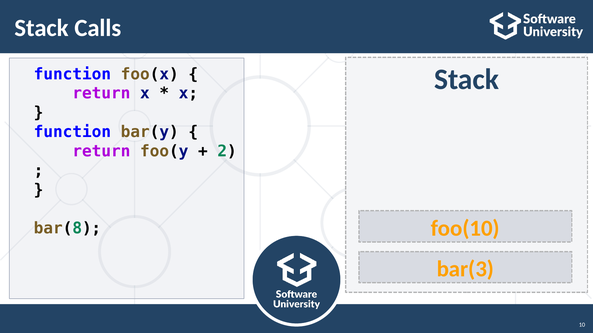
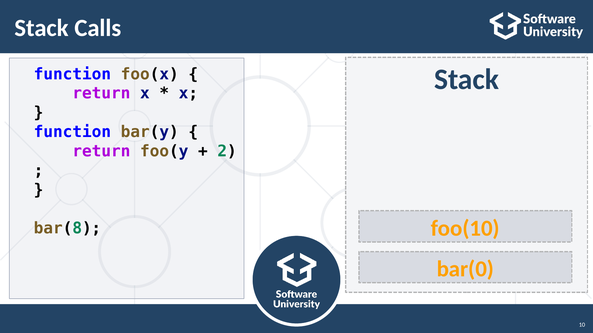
bar(3: bar(3 -> bar(0
